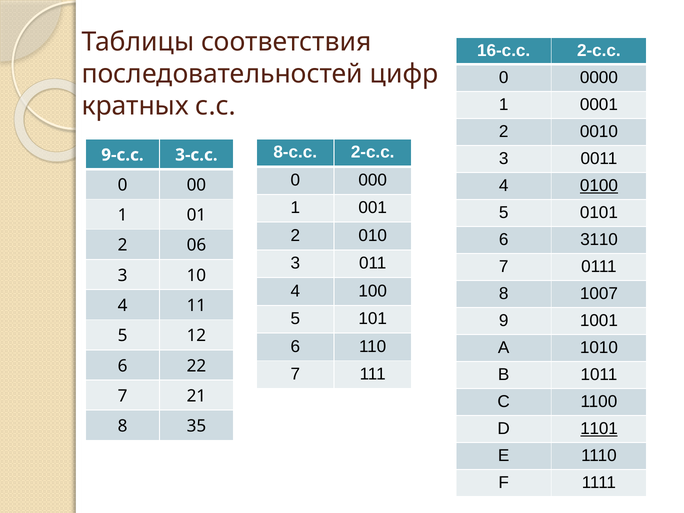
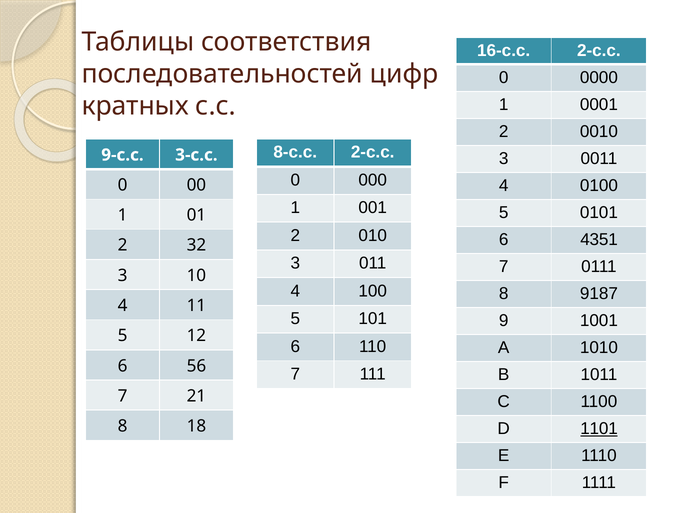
0100 underline: present -> none
3110: 3110 -> 4351
06: 06 -> 32
1007: 1007 -> 9187
22: 22 -> 56
35: 35 -> 18
